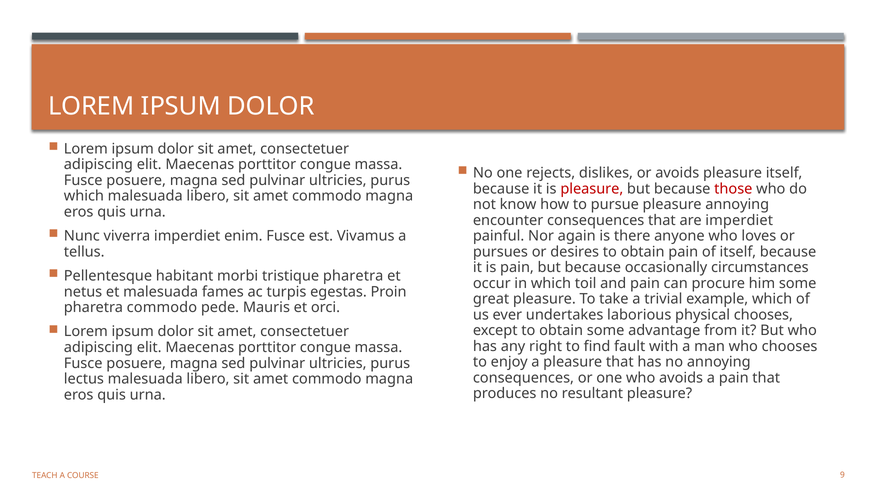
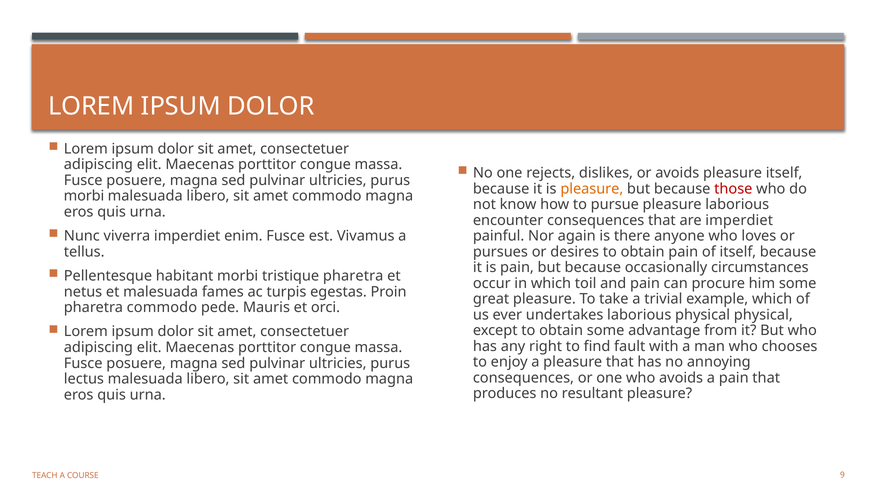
pleasure at (592, 189) colour: red -> orange
which at (84, 196): which -> morbi
pleasure annoying: annoying -> laborious
physical chooses: chooses -> physical
